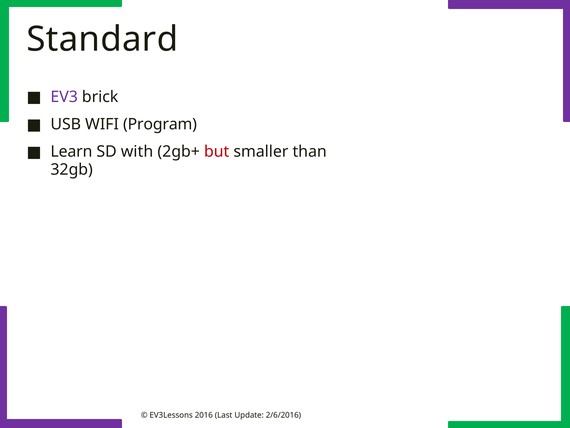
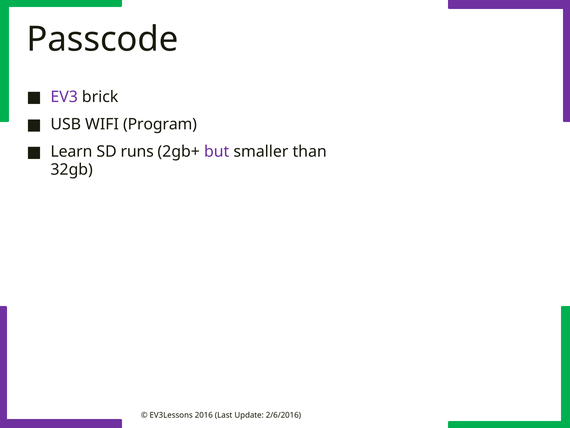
Standard: Standard -> Passcode
with: with -> runs
but colour: red -> purple
